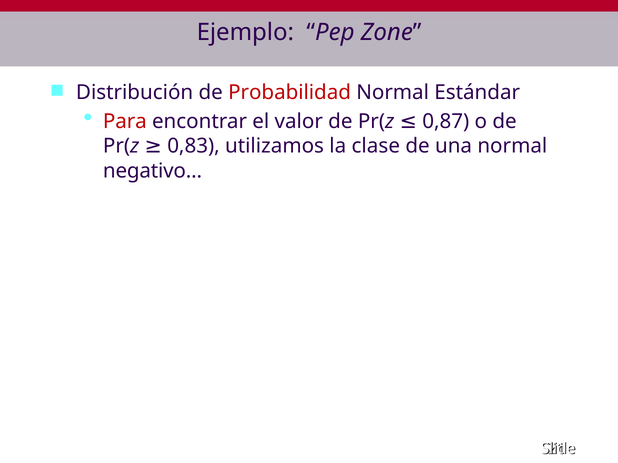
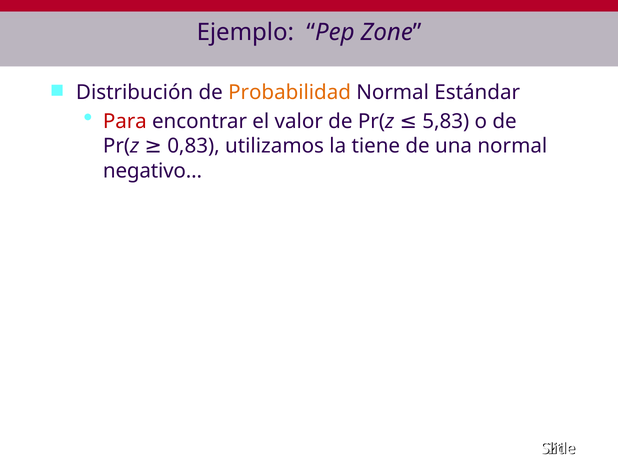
Probabilidad colour: red -> orange
0,87: 0,87 -> 5,83
clase: clase -> tiene
